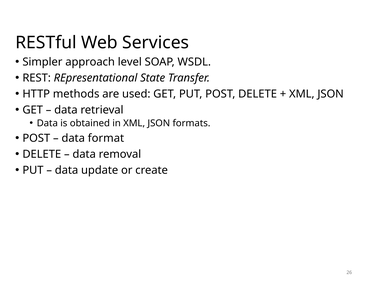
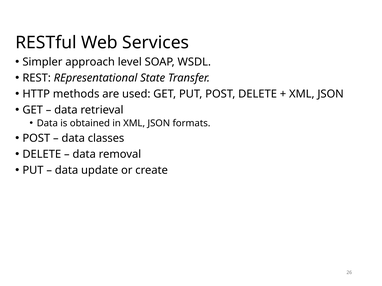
format: format -> classes
